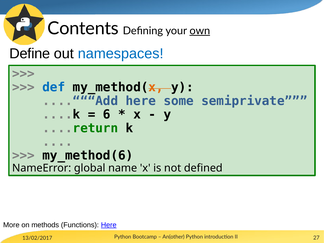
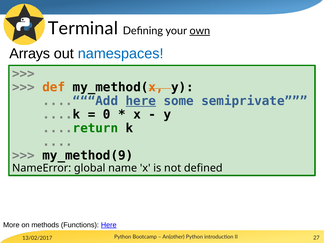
Contents: Contents -> Terminal
Define: Define -> Arrays
def colour: blue -> orange
here at (141, 101) underline: none -> present
6: 6 -> 0
my_method(6: my_method(6 -> my_method(9
